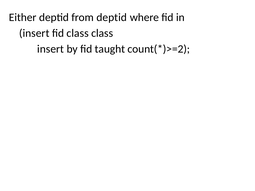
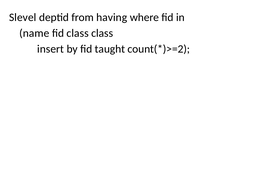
Either: Either -> Slevel
from deptid: deptid -> having
insert at (34, 33): insert -> name
